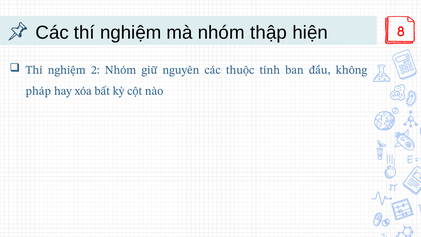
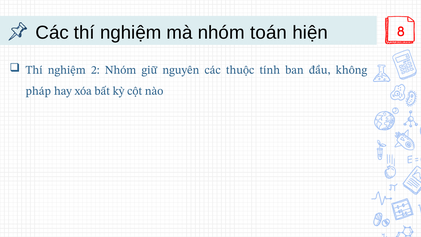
thập: thập -> toán
